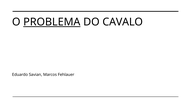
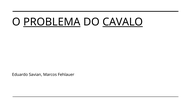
CAVALO underline: none -> present
